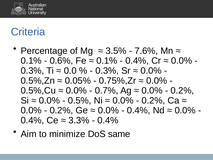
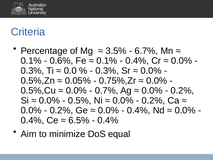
7.6%: 7.6% -> 6.7%
3.3%: 3.3% -> 6.5%
same: same -> equal
